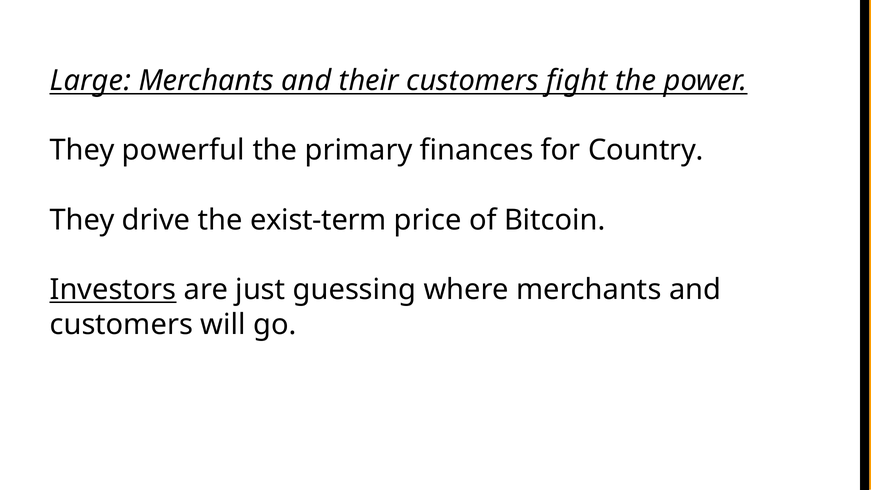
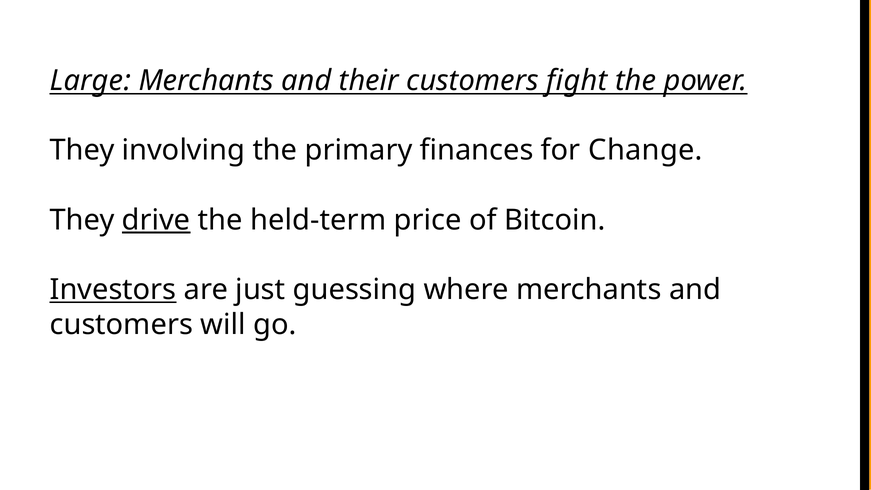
powerful: powerful -> involving
Country: Country -> Change
drive underline: none -> present
exist-term: exist-term -> held-term
